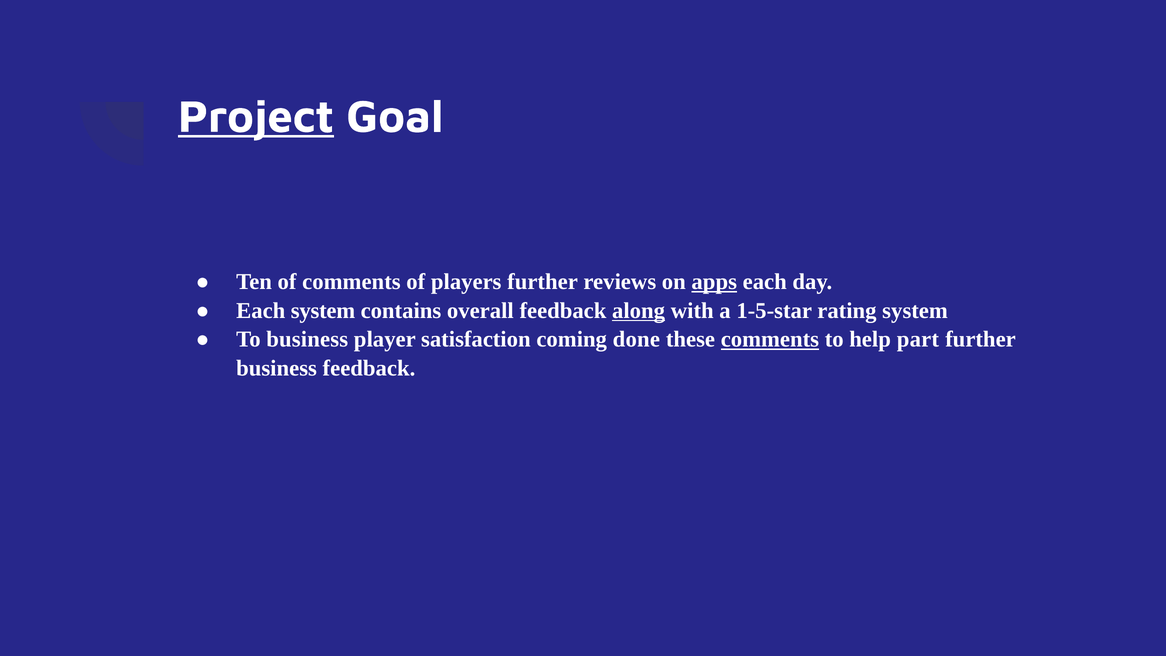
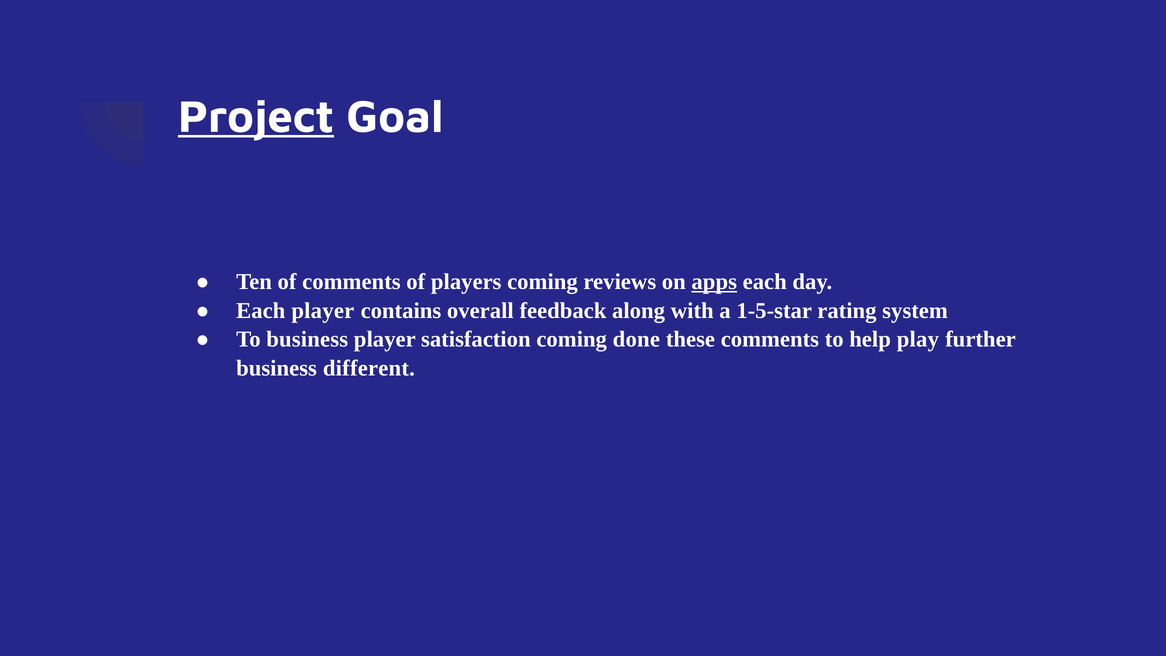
players further: further -> coming
Each system: system -> player
along underline: present -> none
comments at (770, 339) underline: present -> none
part: part -> play
business feedback: feedback -> different
